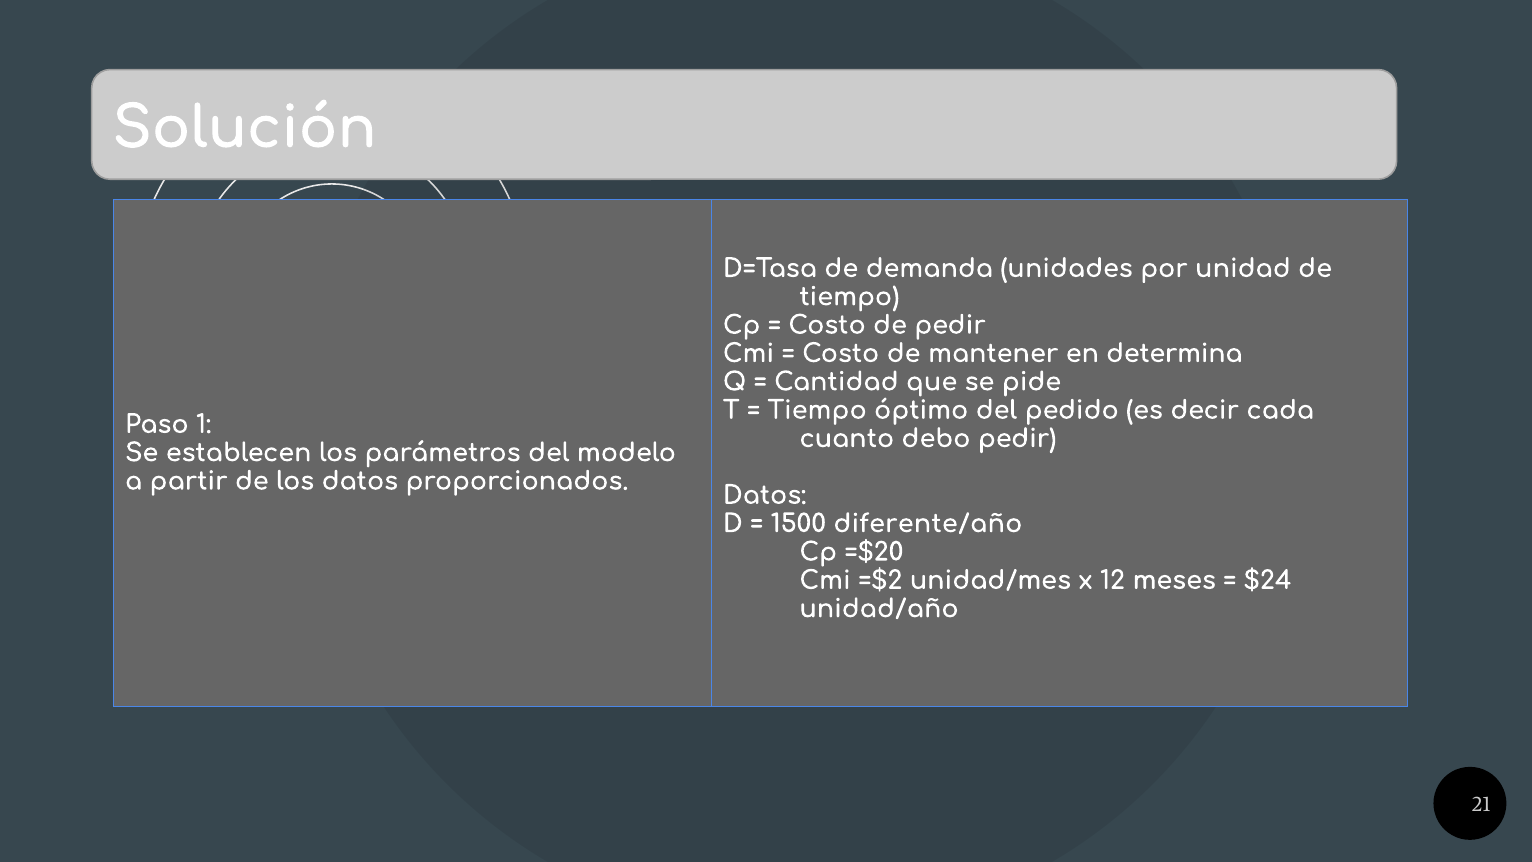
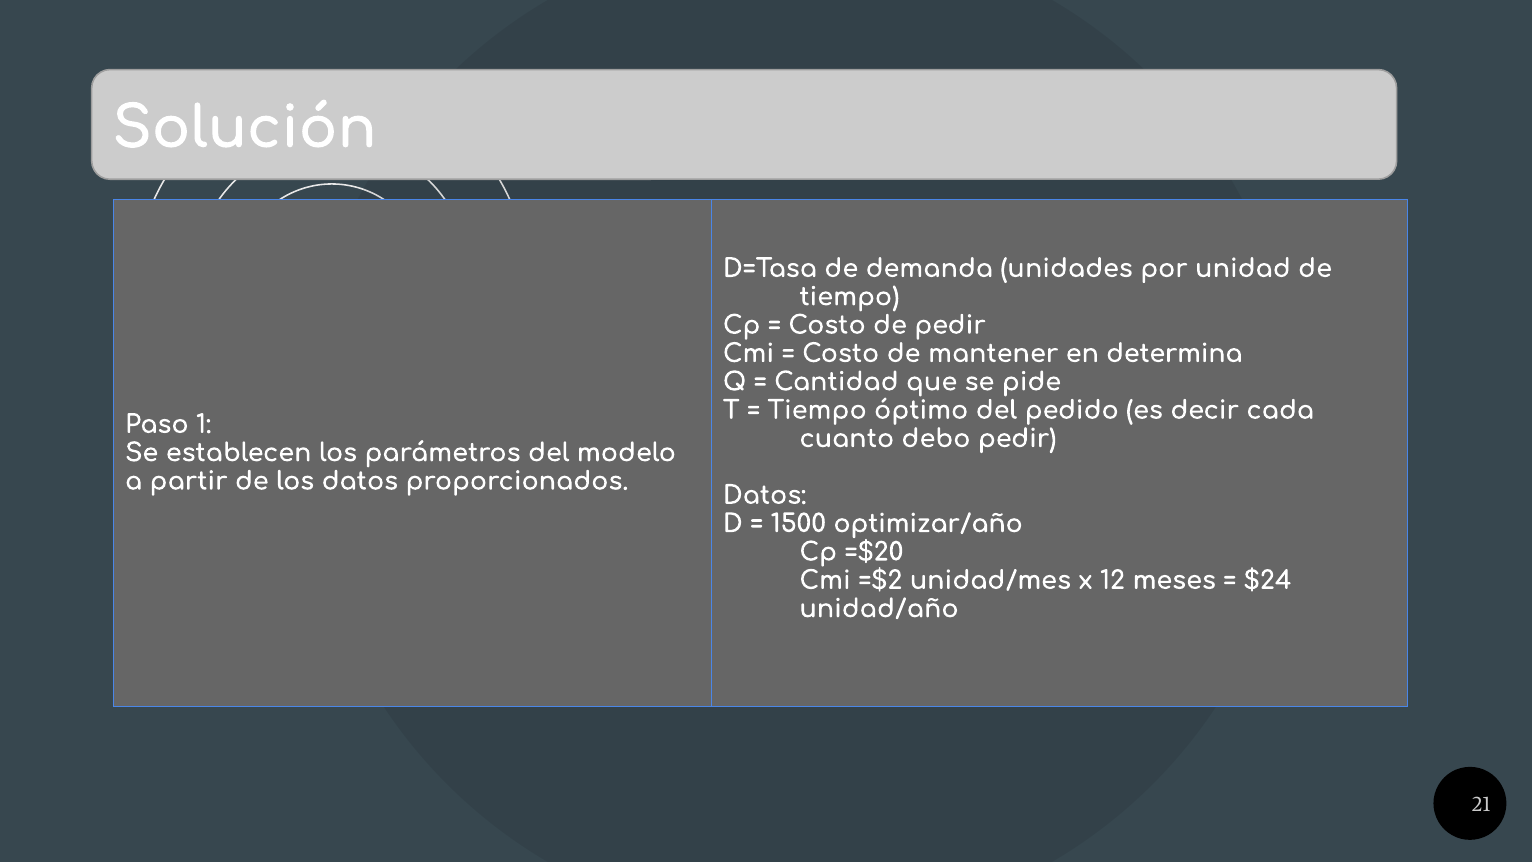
diferente/año: diferente/año -> optimizar/año
